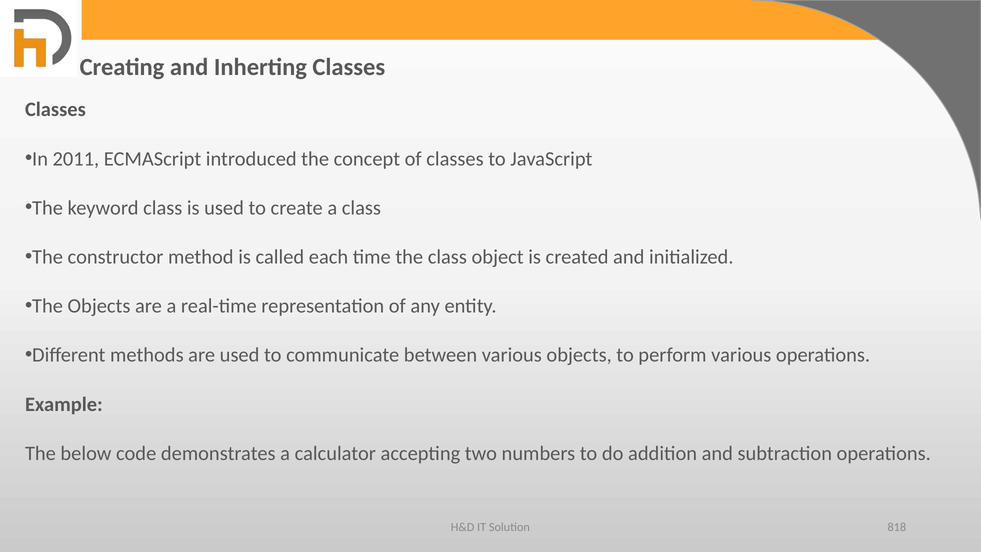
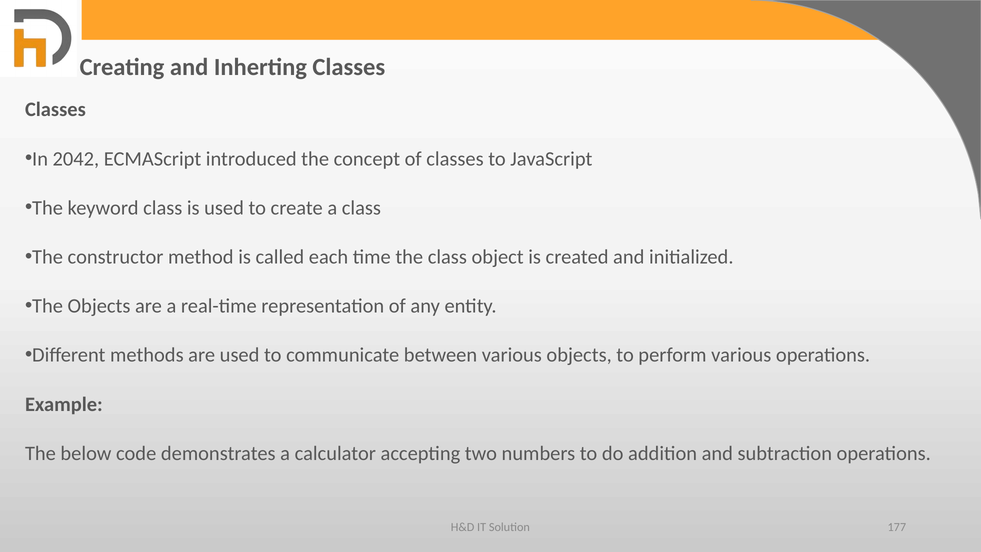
2011: 2011 -> 2042
818: 818 -> 177
